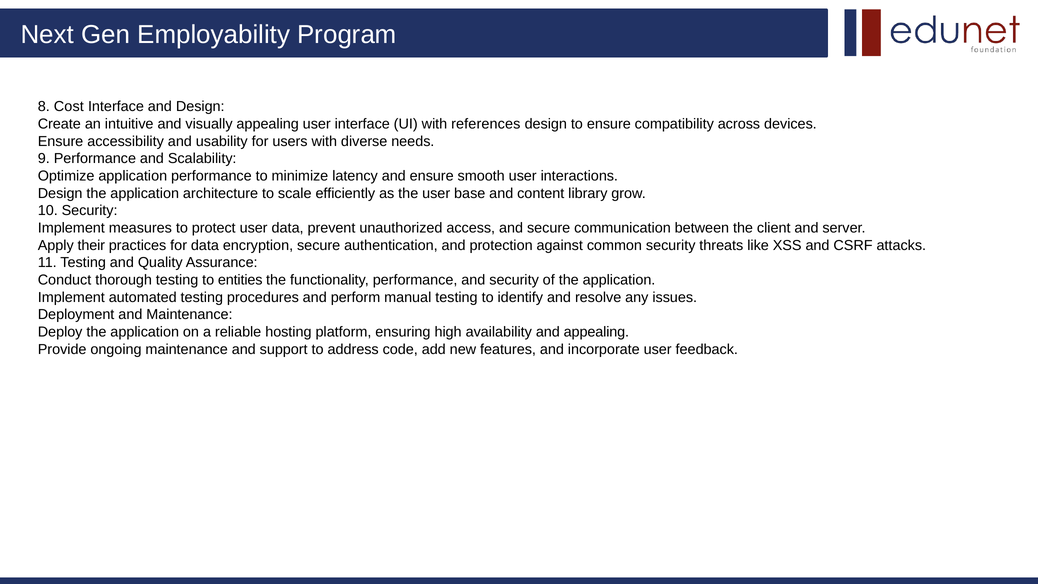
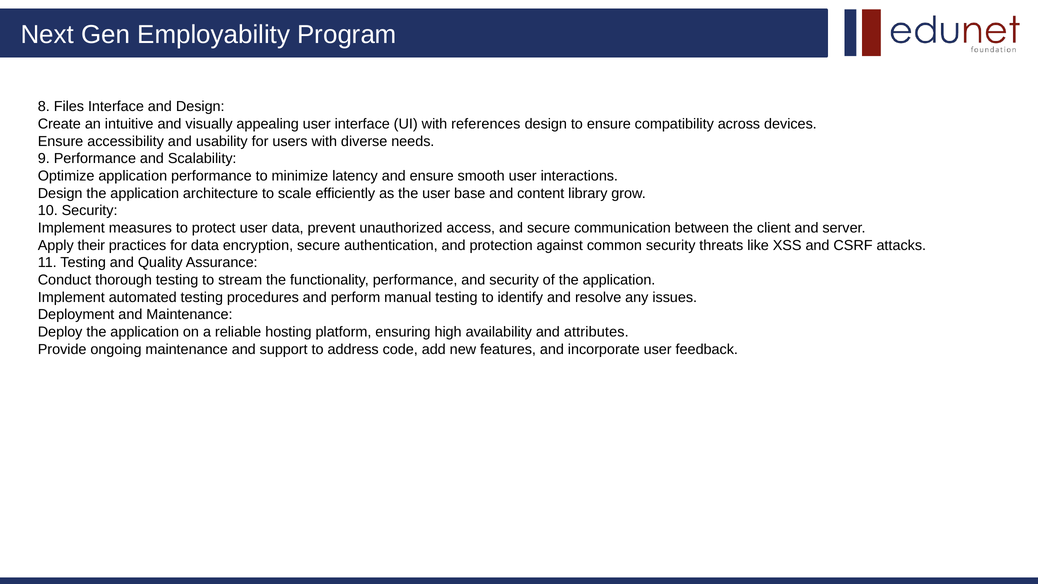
Cost: Cost -> Files
entities: entities -> stream
and appealing: appealing -> attributes
